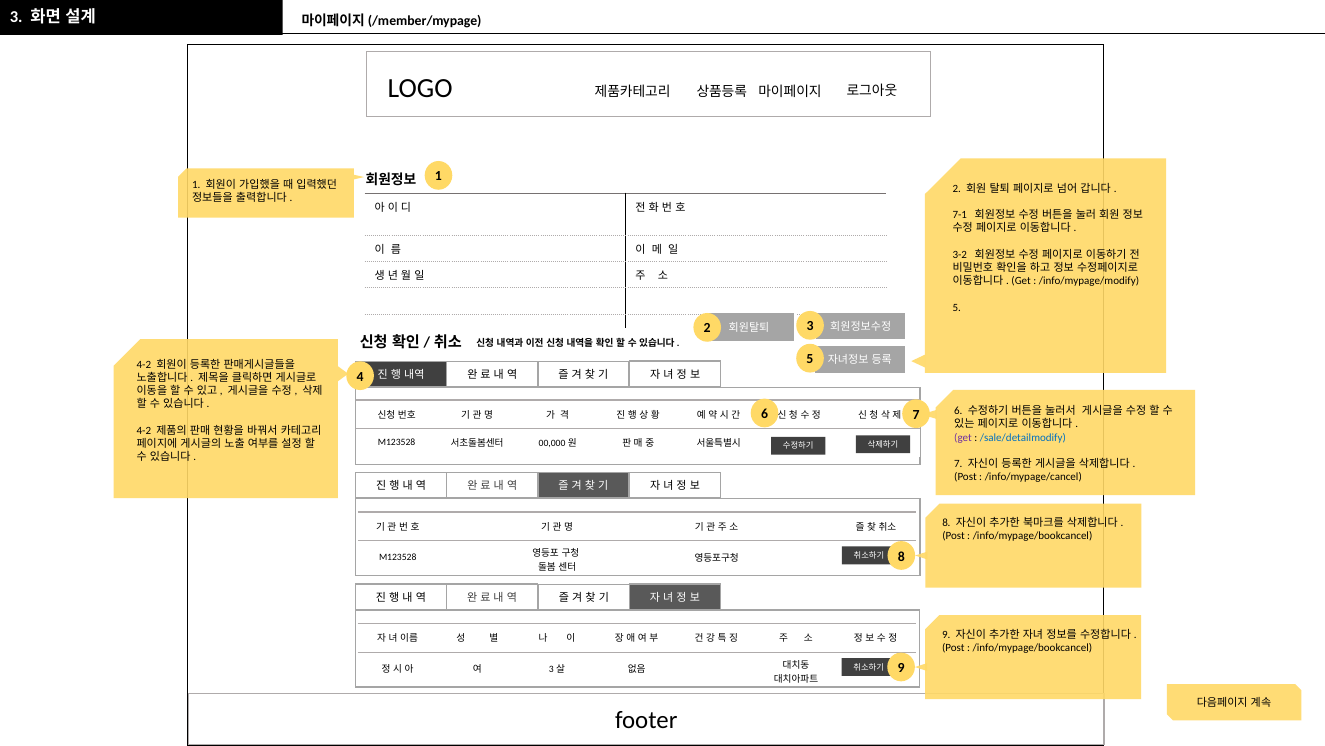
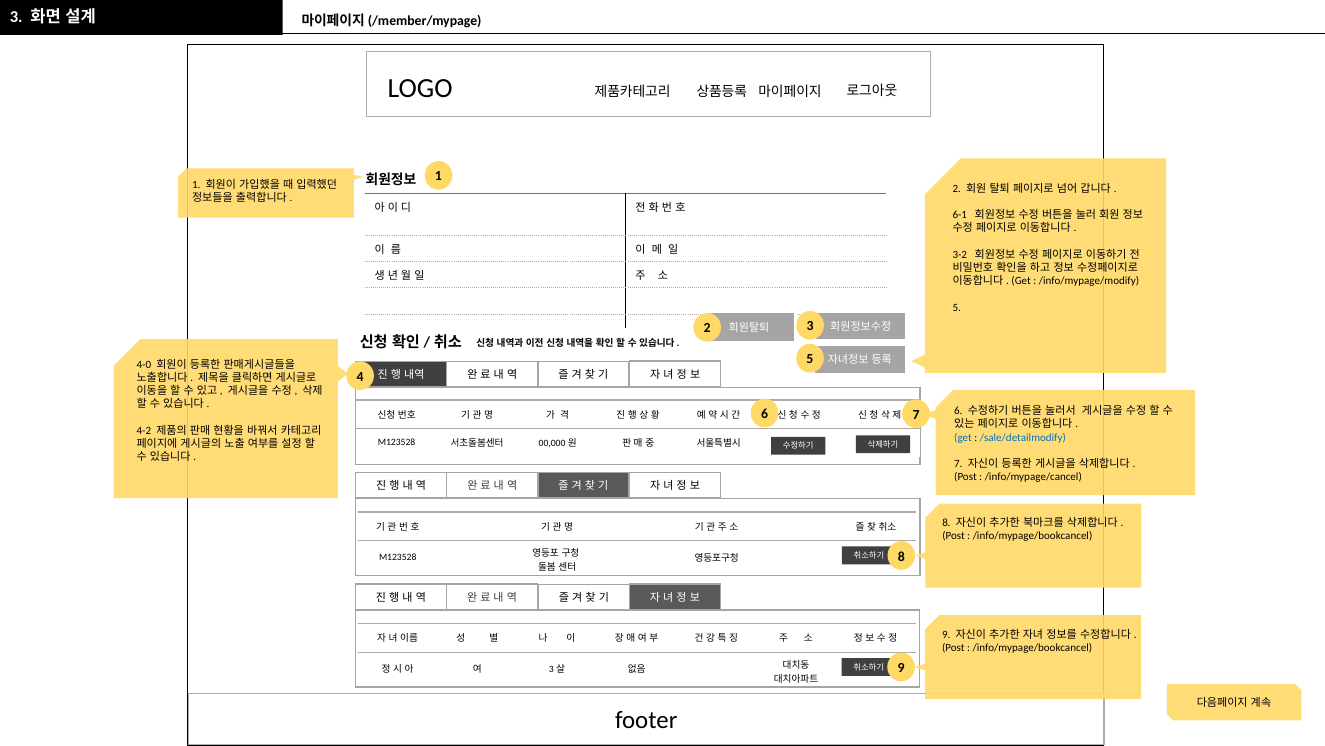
7-1: 7-1 -> 6-1
4-2 at (144, 364): 4-2 -> 4-0
get at (963, 437) colour: purple -> blue
